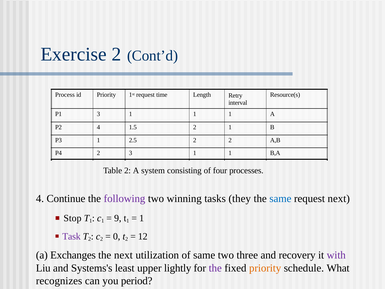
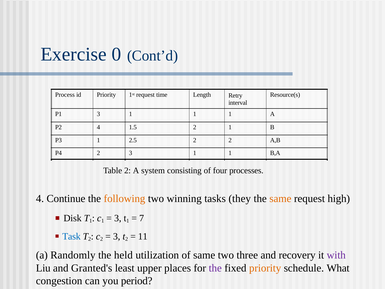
Exercise 2: 2 -> 0
following colour: purple -> orange
same at (280, 199) colour: blue -> orange
request next: next -> high
Stop: Stop -> Disk
9 at (118, 218): 9 -> 3
1 at (142, 218): 1 -> 7
Task colour: purple -> blue
0 at (117, 236): 0 -> 3
12: 12 -> 11
Exchanges: Exchanges -> Randomly
the next: next -> held
Systems's: Systems's -> Granted's
lightly: lightly -> places
recognizes: recognizes -> congestion
